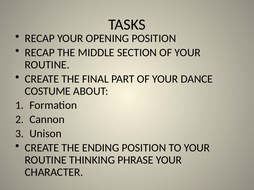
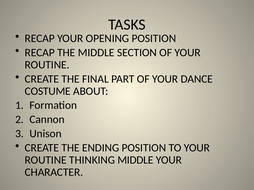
THINKING PHRASE: PHRASE -> MIDDLE
